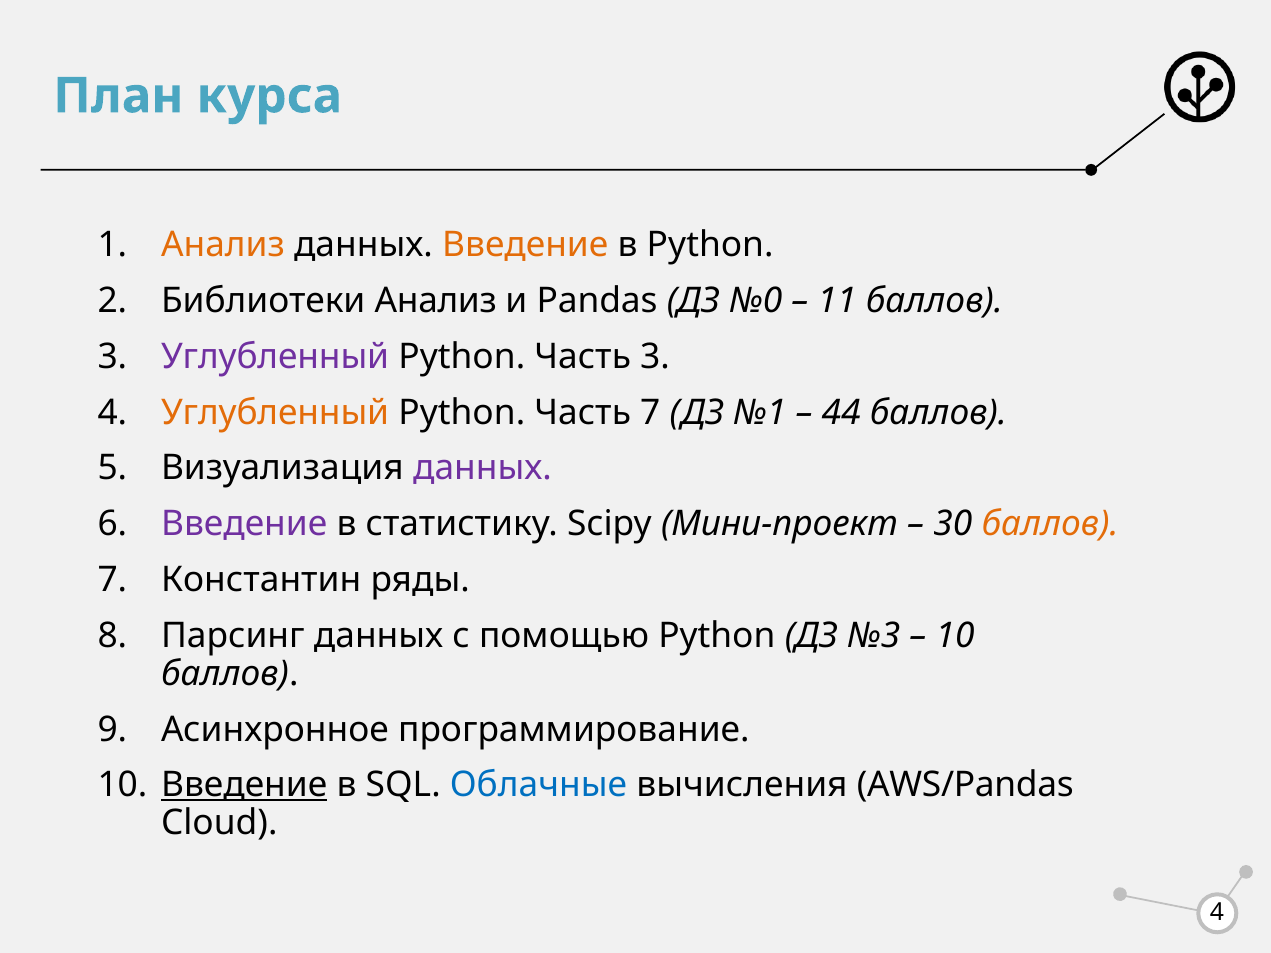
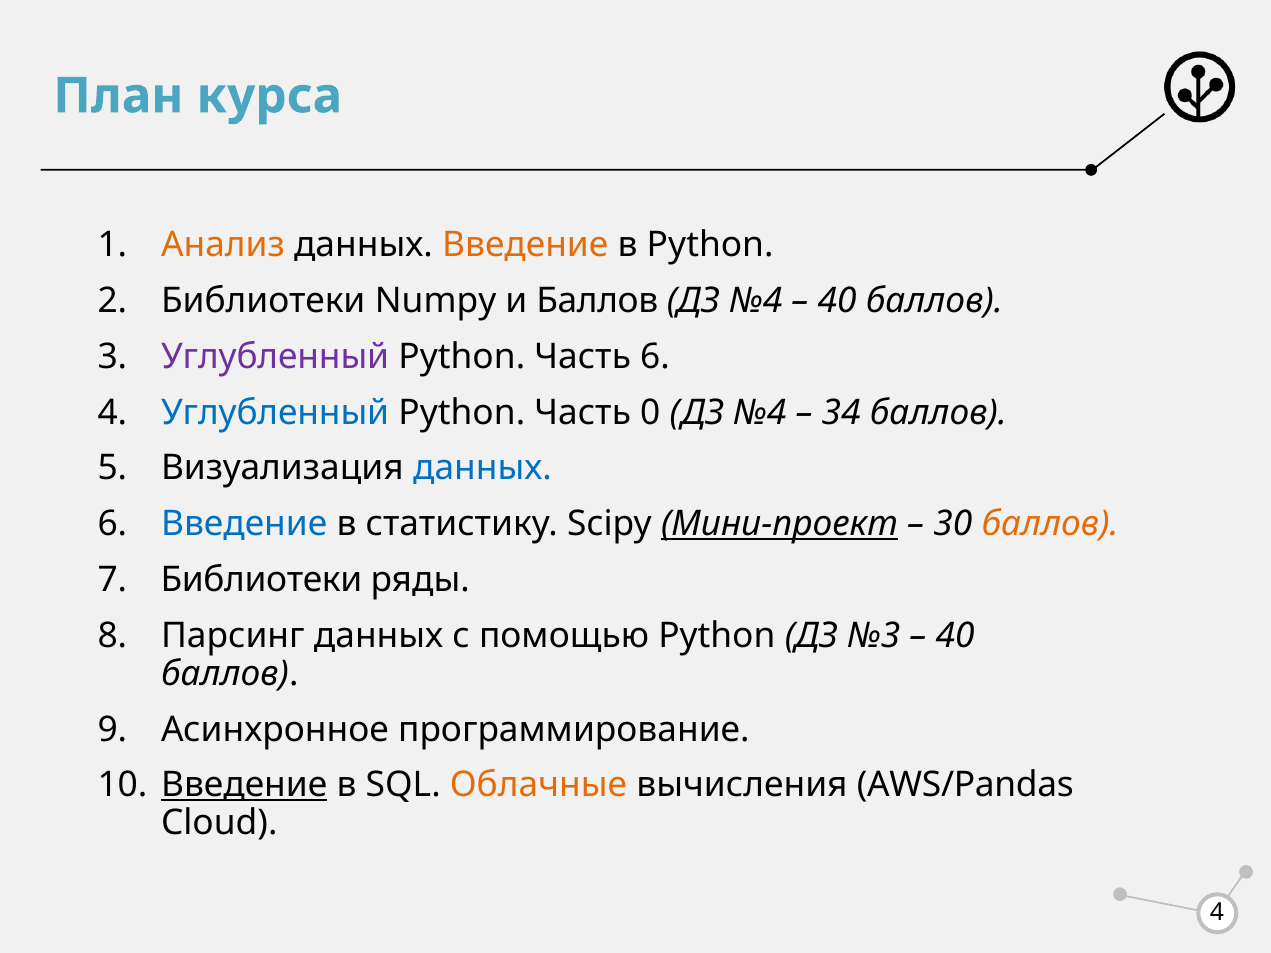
Библиотеки Анализ: Анализ -> Numpy
и Pandas: Pandas -> Баллов
№0 at (756, 301): №0 -> №4
11 at (837, 301): 11 -> 40
Часть 3: 3 -> 6
Углубленный at (275, 412) colour: orange -> blue
Часть 7: 7 -> 0
№1 at (760, 412): №1 -> №4
44: 44 -> 34
данных at (482, 468) colour: purple -> blue
Введение at (244, 524) colour: purple -> blue
Мини-проект underline: none -> present
Константин at (261, 580): Константин -> Библиотеки
10 at (955, 636): 10 -> 40
Облачные colour: blue -> orange
